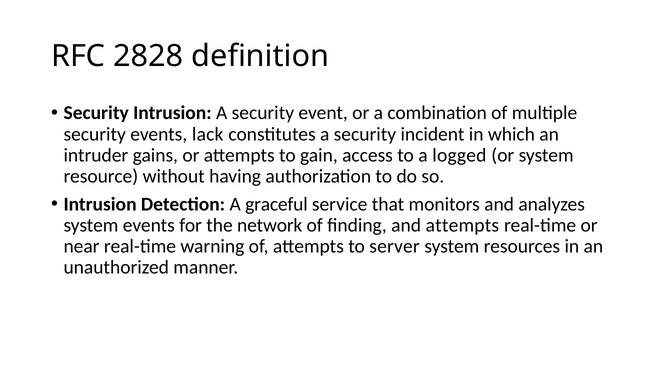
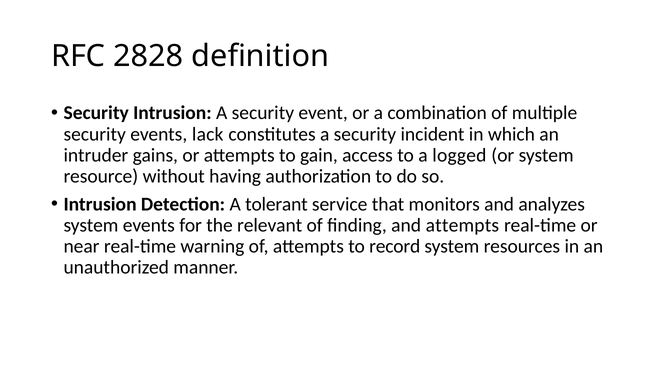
graceful: graceful -> tolerant
network: network -> relevant
server: server -> record
